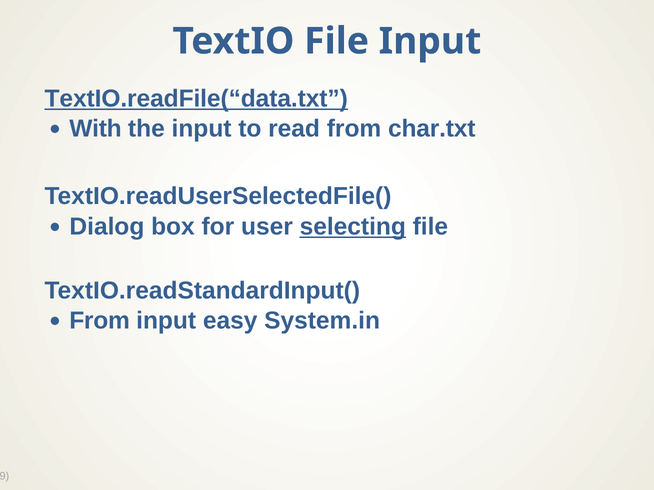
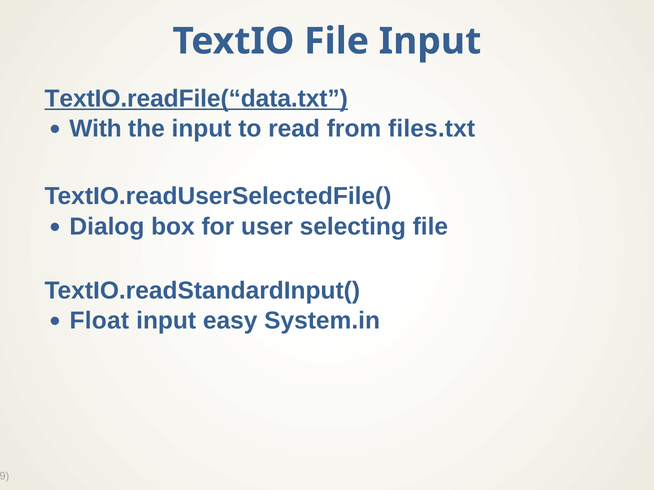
char.txt: char.txt -> files.txt
selecting underline: present -> none
From at (100, 321): From -> Float
